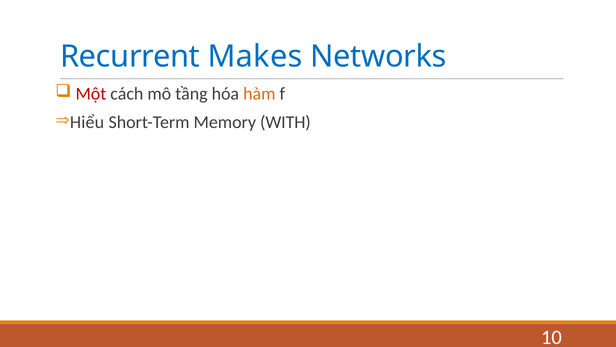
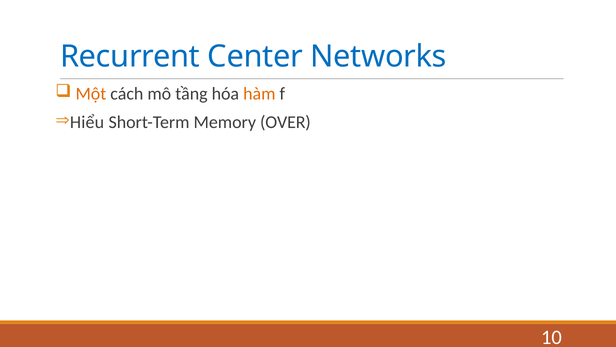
Makes: Makes -> Center
Một colour: red -> orange
WITH: WITH -> OVER
